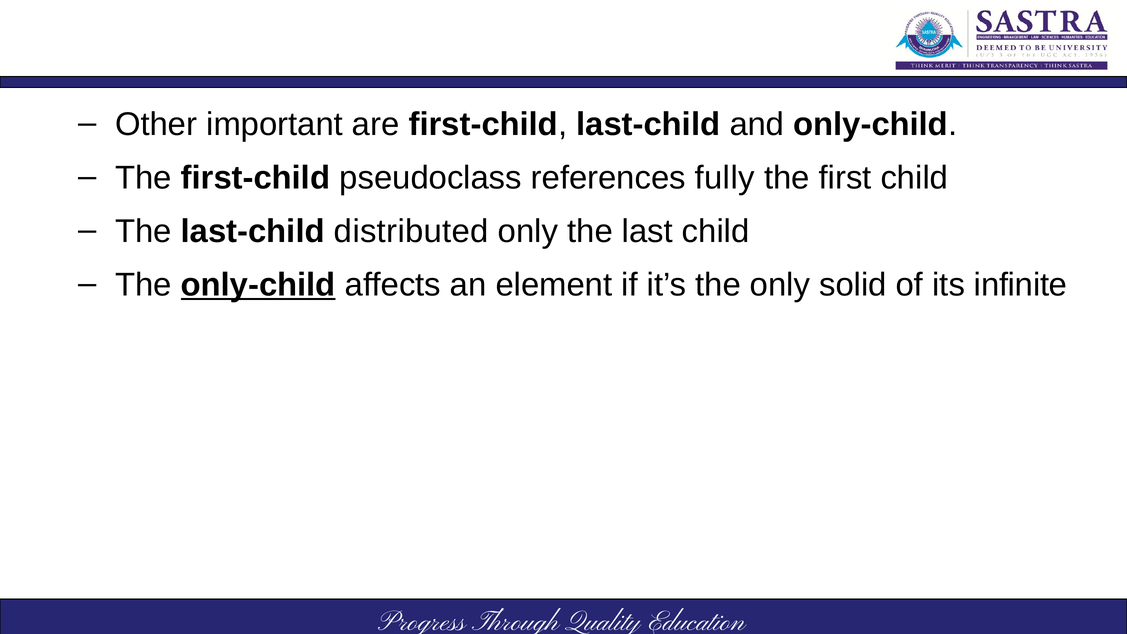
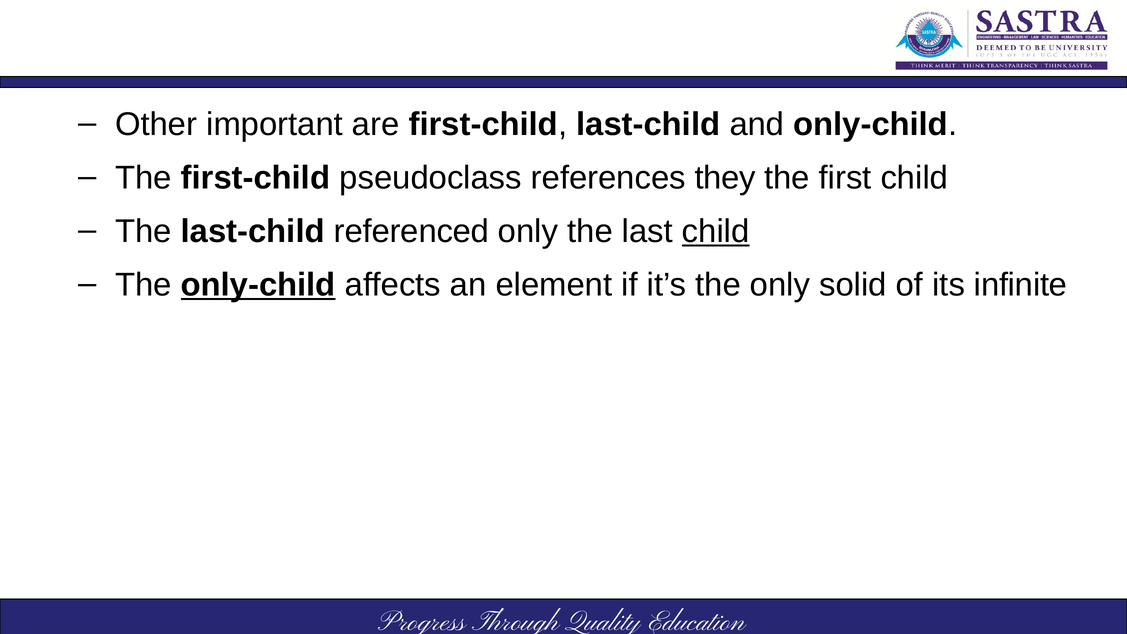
fully: fully -> they
distributed: distributed -> referenced
child at (716, 231) underline: none -> present
